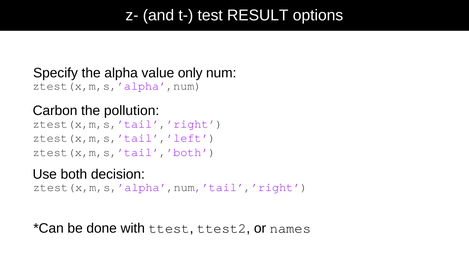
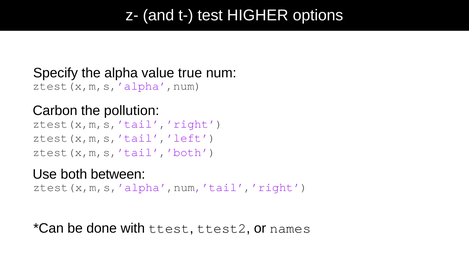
RESULT: RESULT -> HIGHER
only: only -> true
decision: decision -> between
